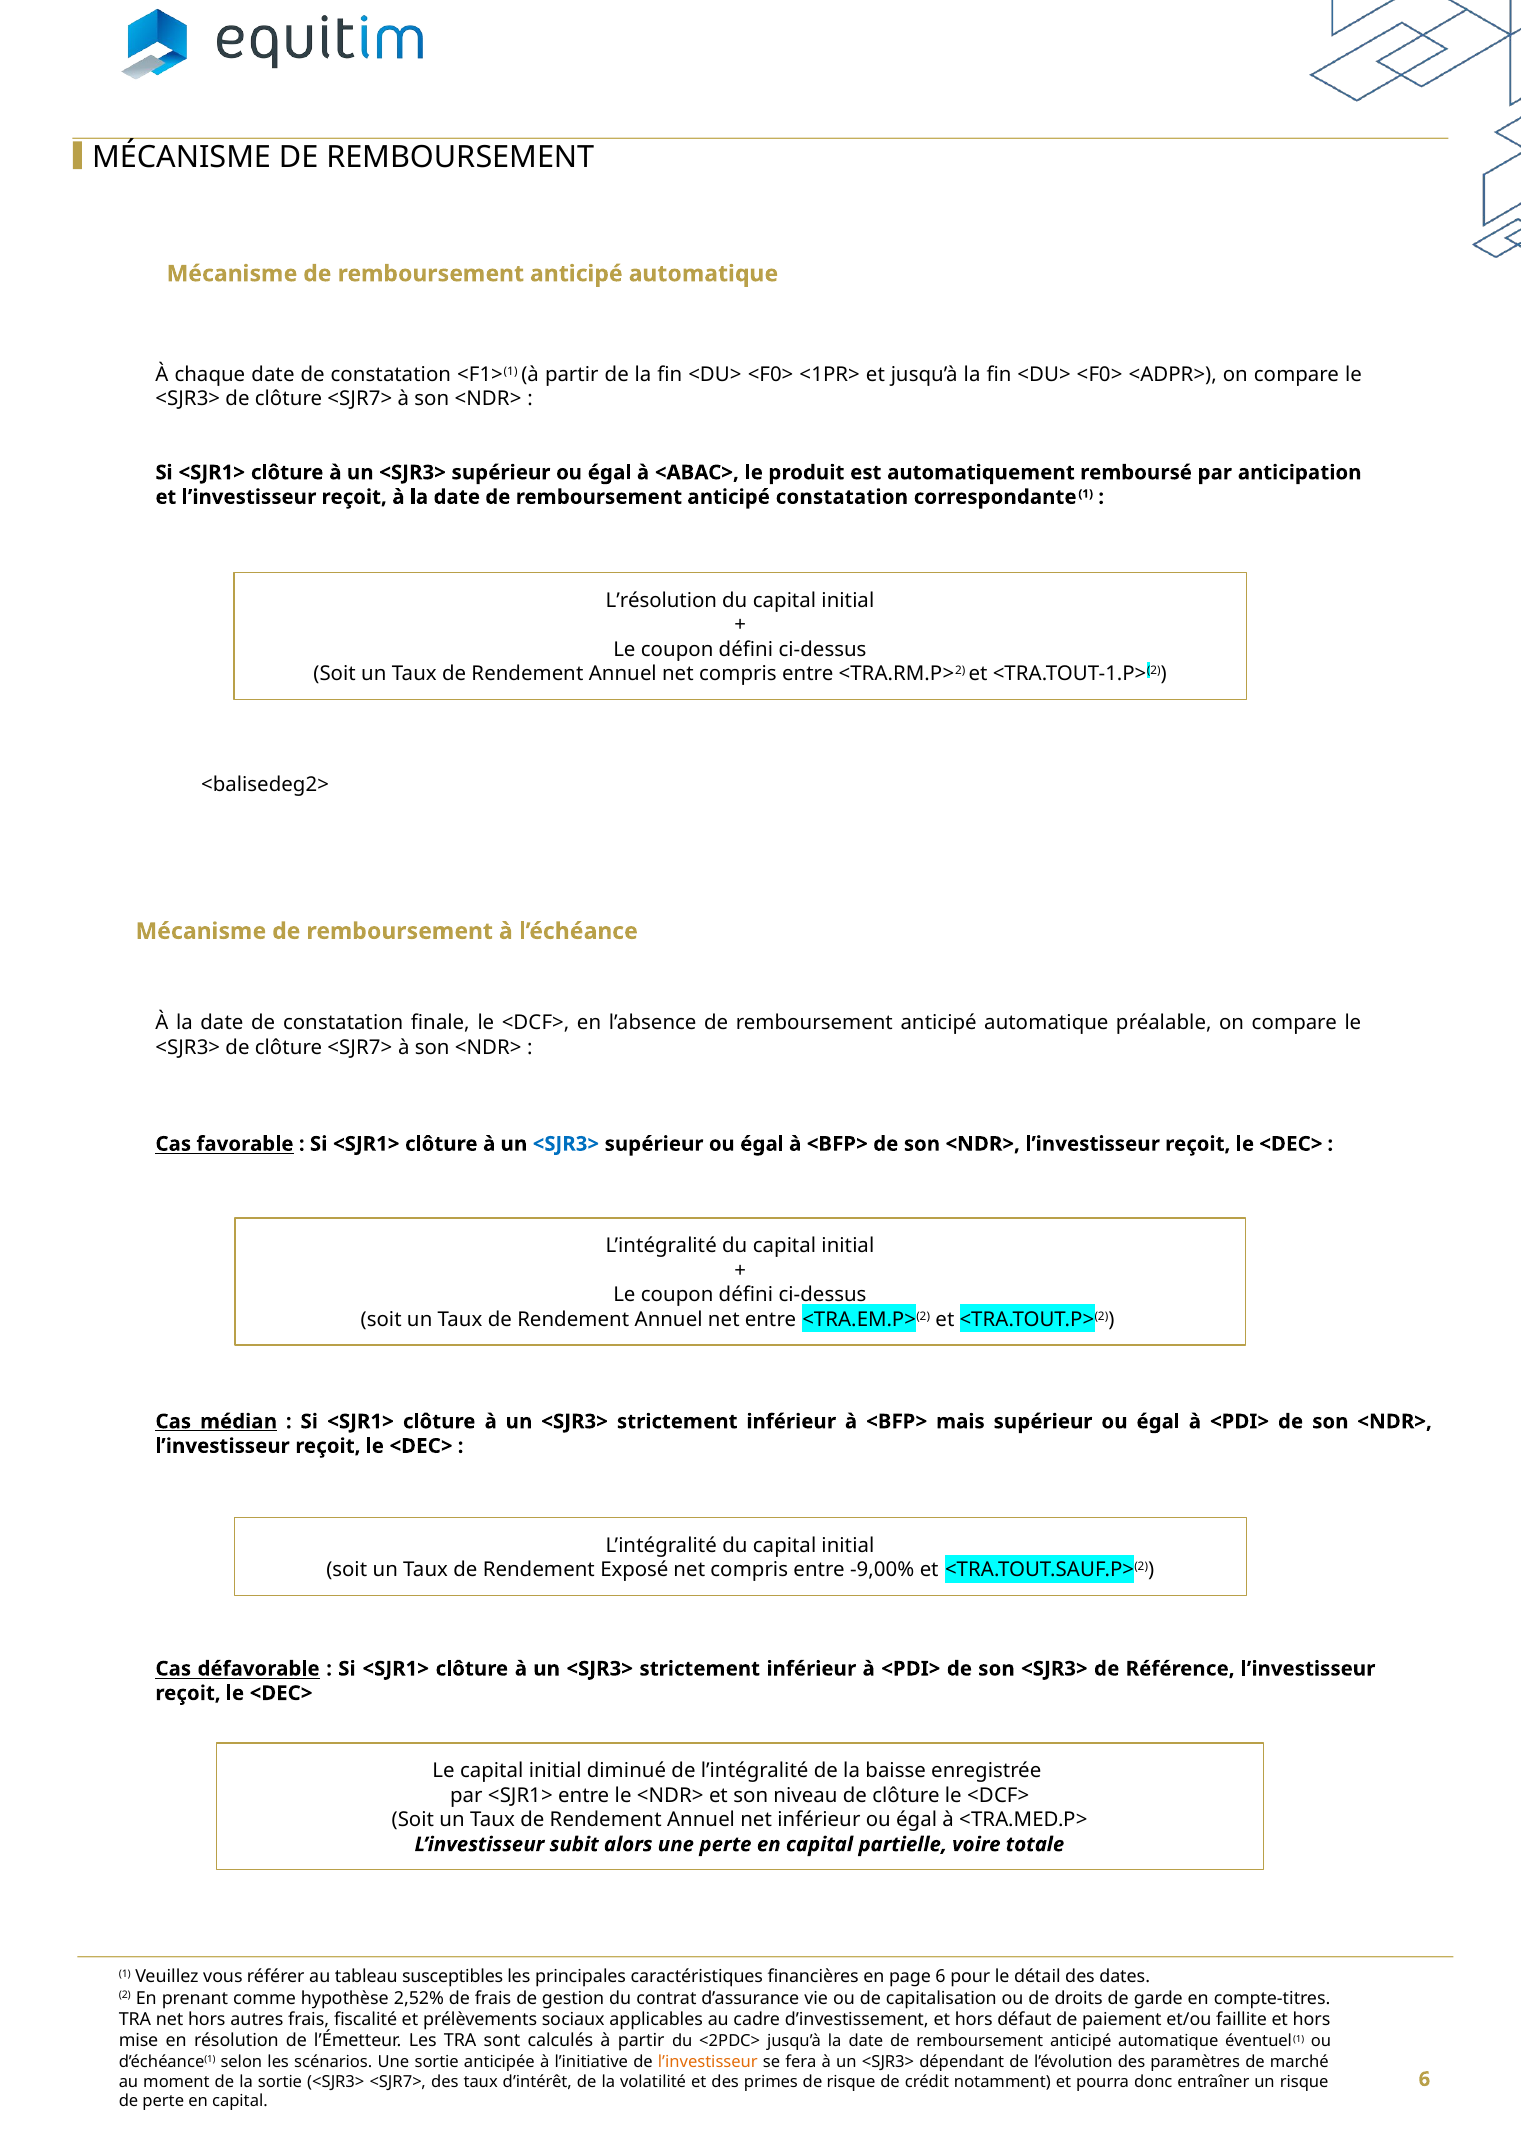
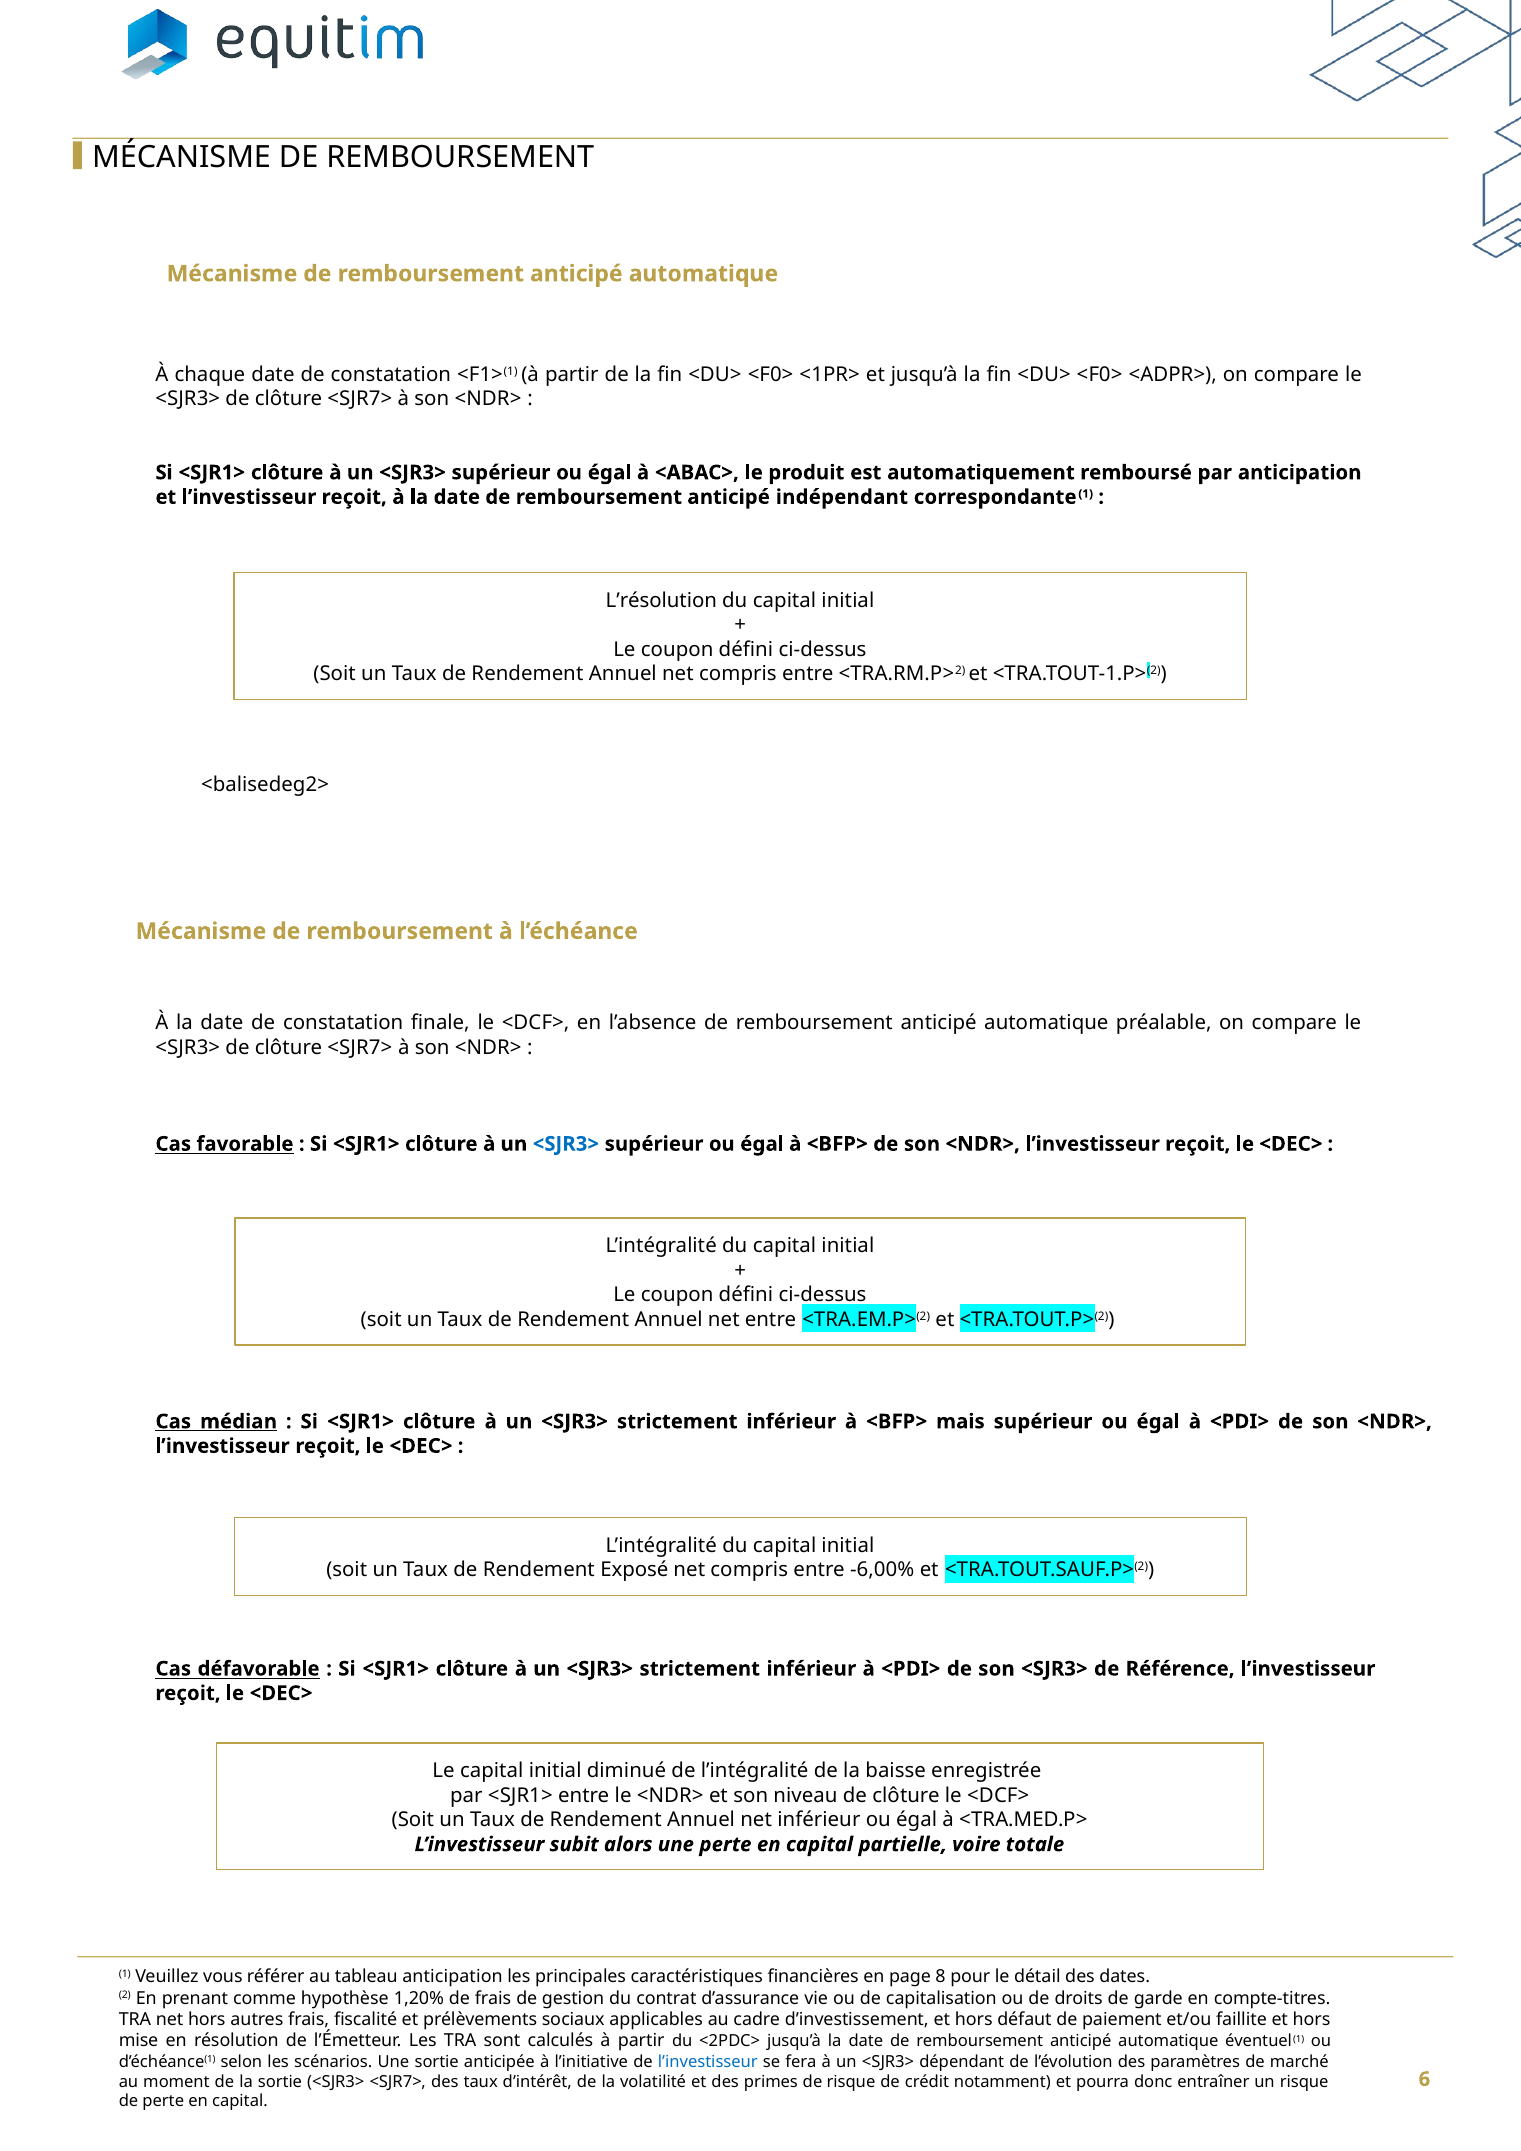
anticipé constatation: constatation -> indépendant
-9,00%: -9,00% -> -6,00%
tableau susceptibles: susceptibles -> anticipation
page 6: 6 -> 8
2,52%: 2,52% -> 1,20%
l’investisseur at (708, 2062) colour: orange -> blue
